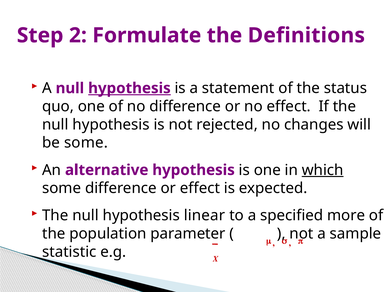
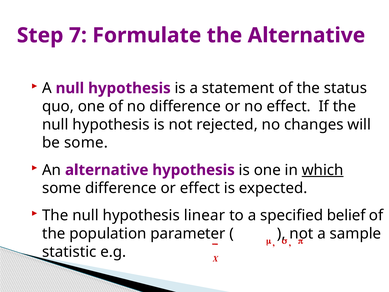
2: 2 -> 7
the Definitions: Definitions -> Alternative
hypothesis at (129, 88) underline: present -> none
more: more -> belief
